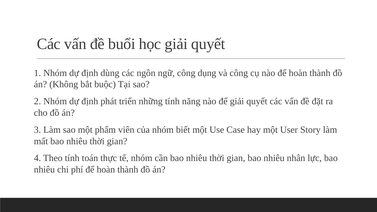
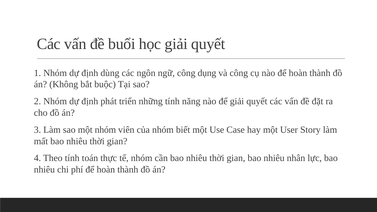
một phẩm: phẩm -> nhóm
